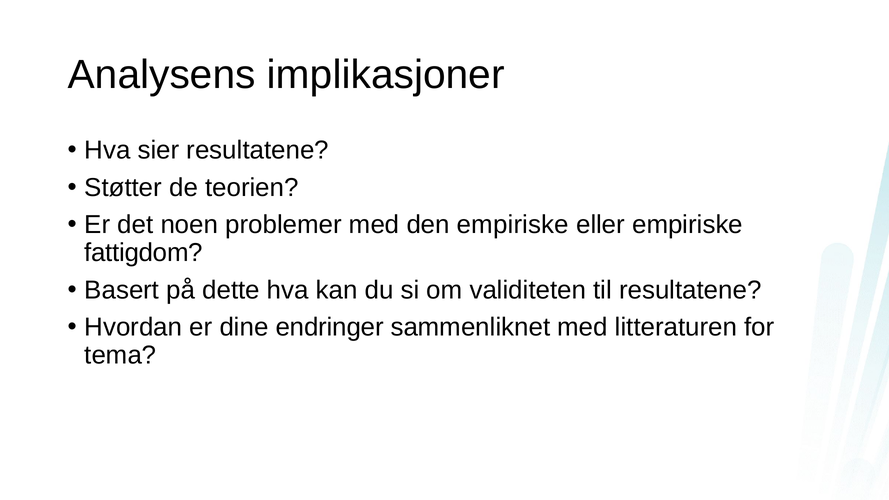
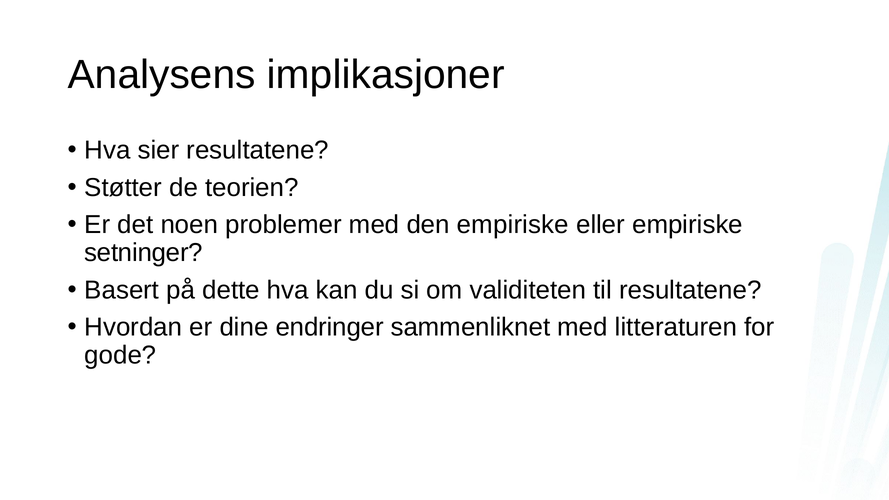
fattigdom: fattigdom -> setninger
tema: tema -> gode
